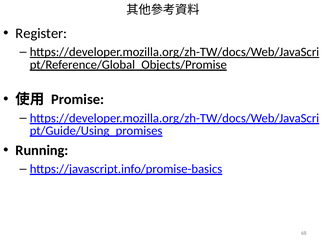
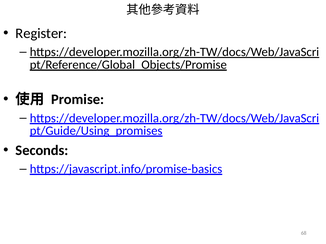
Running: Running -> Seconds
